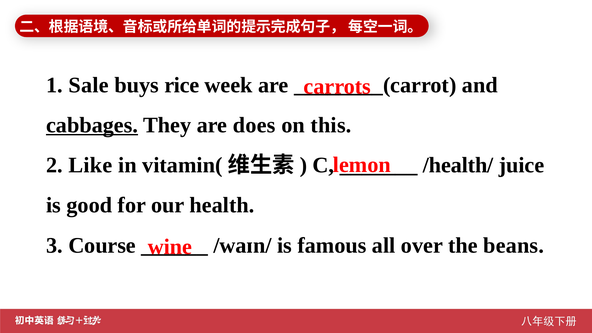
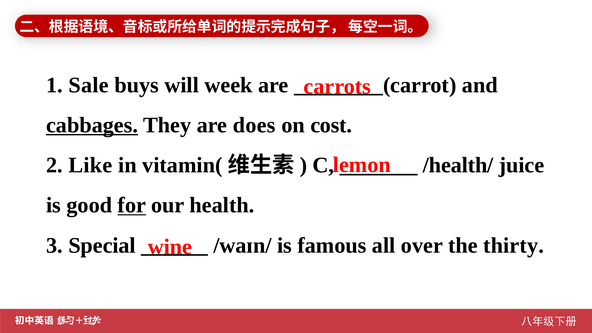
rice: rice -> will
this: this -> cost
for underline: none -> present
Course: Course -> Special
beans: beans -> thirty
